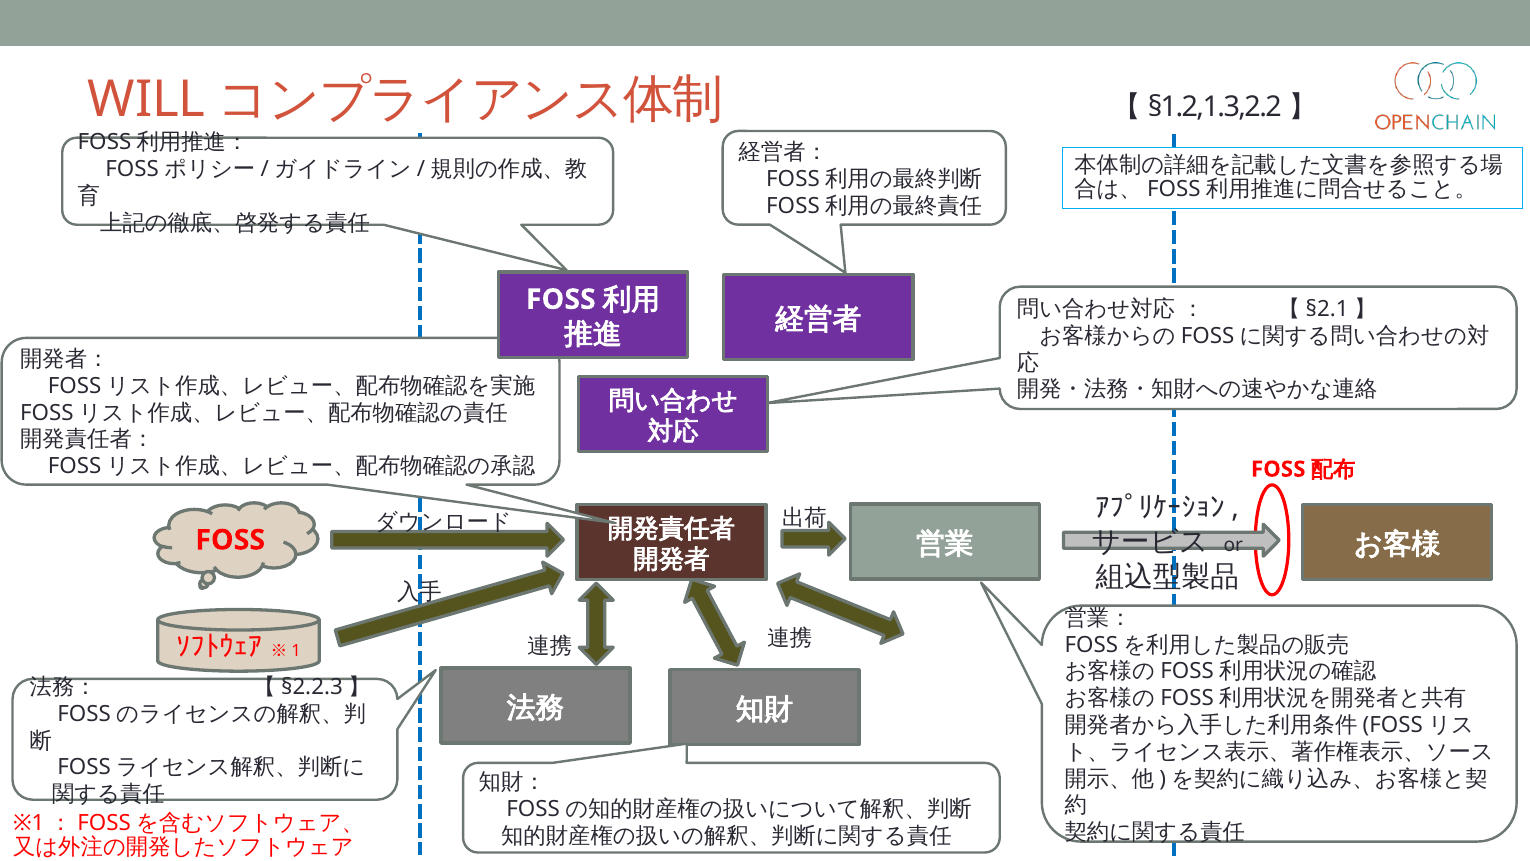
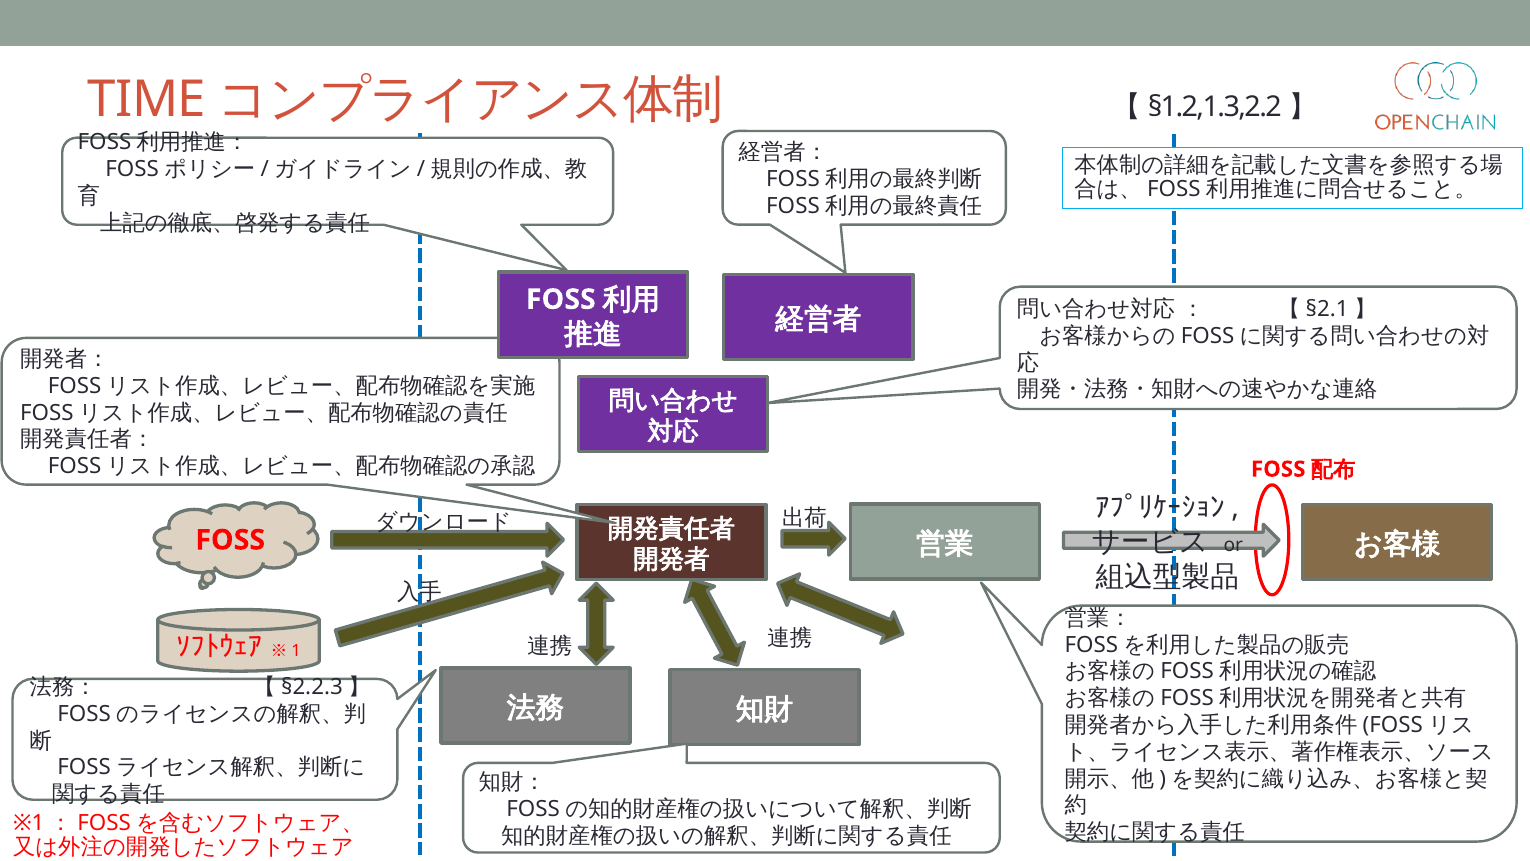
WILL: WILL -> TIME
